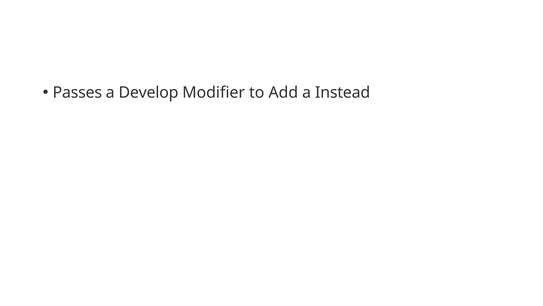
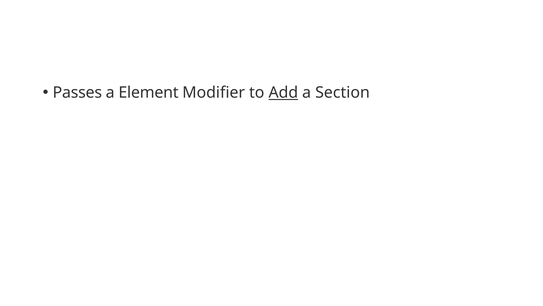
Develop: Develop -> Element
Add underline: none -> present
Instead: Instead -> Section
